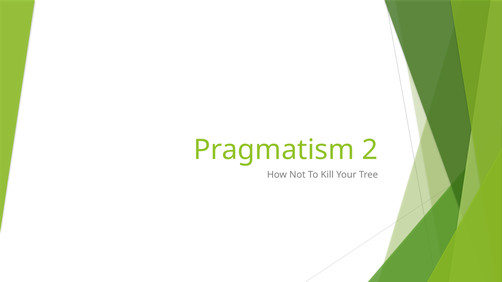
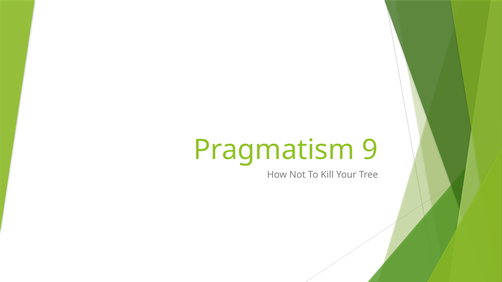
2: 2 -> 9
